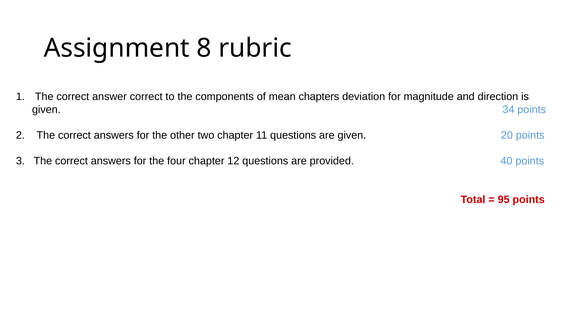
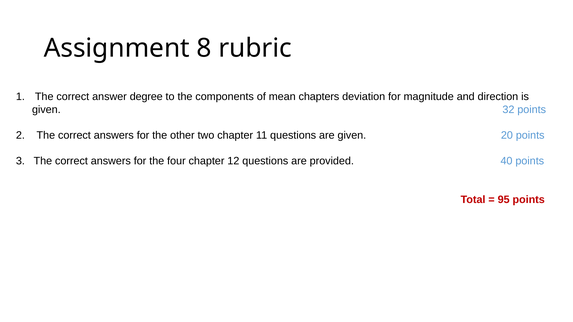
answer correct: correct -> degree
34: 34 -> 32
